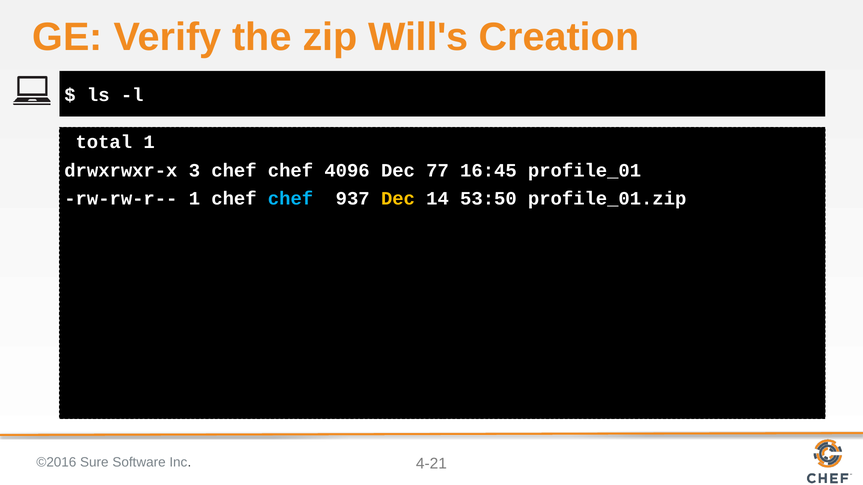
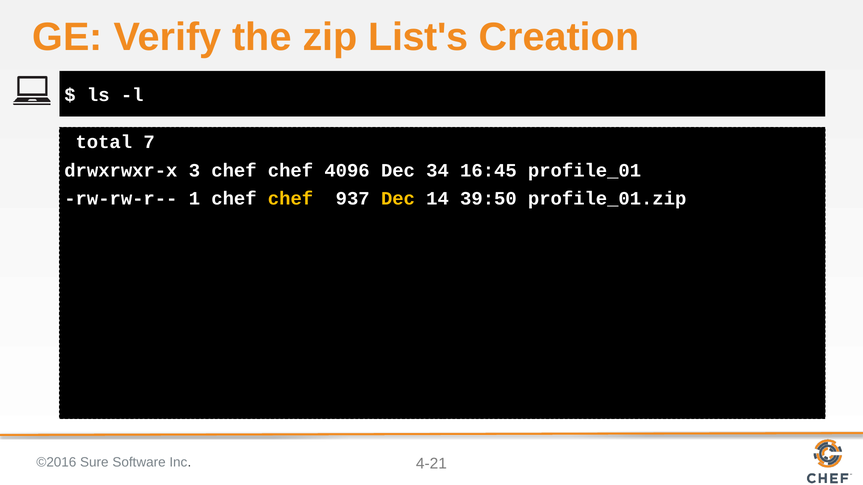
Will's: Will's -> List's
total 1: 1 -> 7
77: 77 -> 34
chef at (291, 199) colour: light blue -> yellow
53:50: 53:50 -> 39:50
